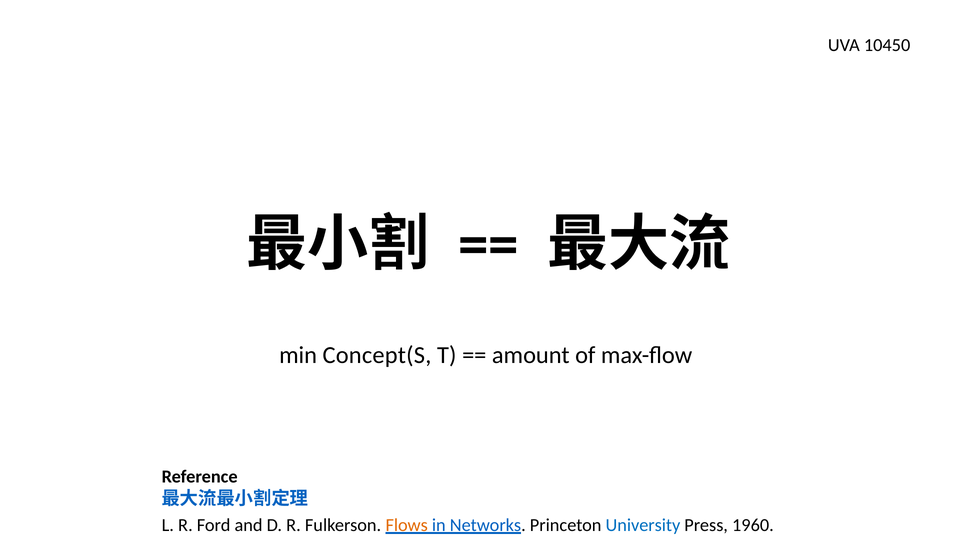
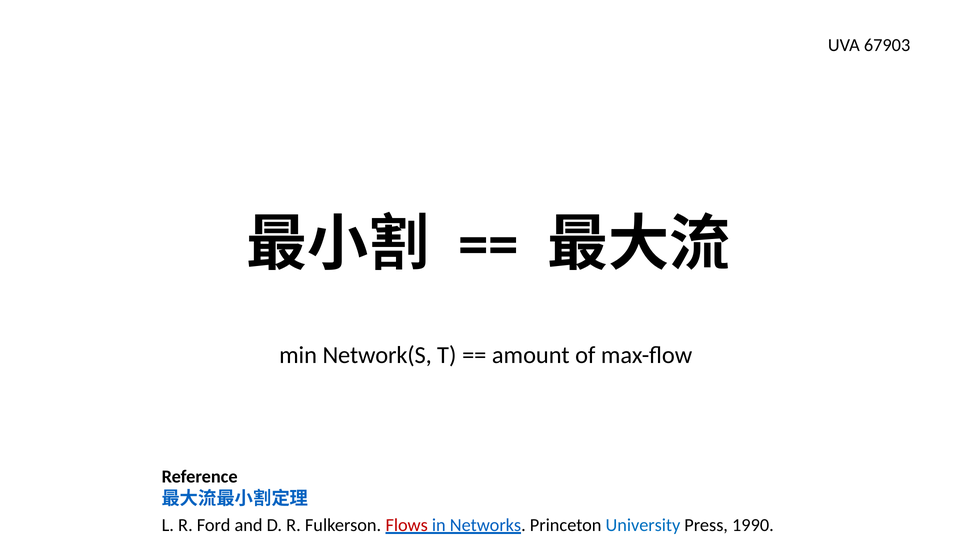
10450: 10450 -> 67903
Concept(S: Concept(S -> Network(S
Flows colour: orange -> red
1960: 1960 -> 1990
